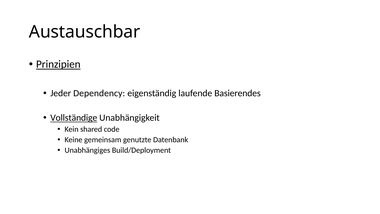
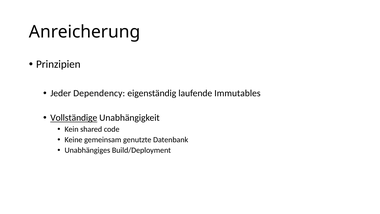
Austauschbar: Austauschbar -> Anreicherung
Prinzipien underline: present -> none
Basierendes: Basierendes -> Immutables
